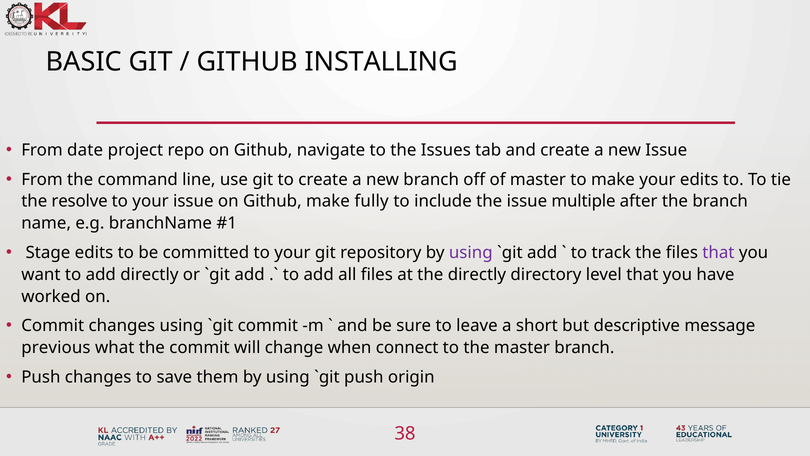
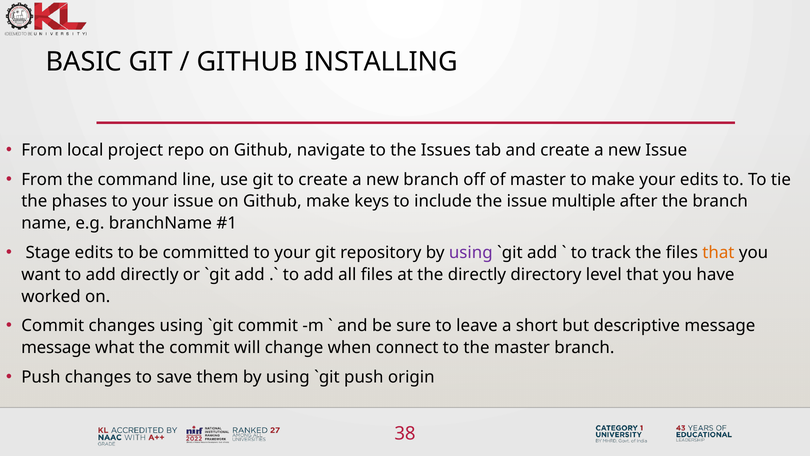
date: date -> local
resolve: resolve -> phases
fully: fully -> keys
that at (718, 252) colour: purple -> orange
previous at (56, 347): previous -> message
